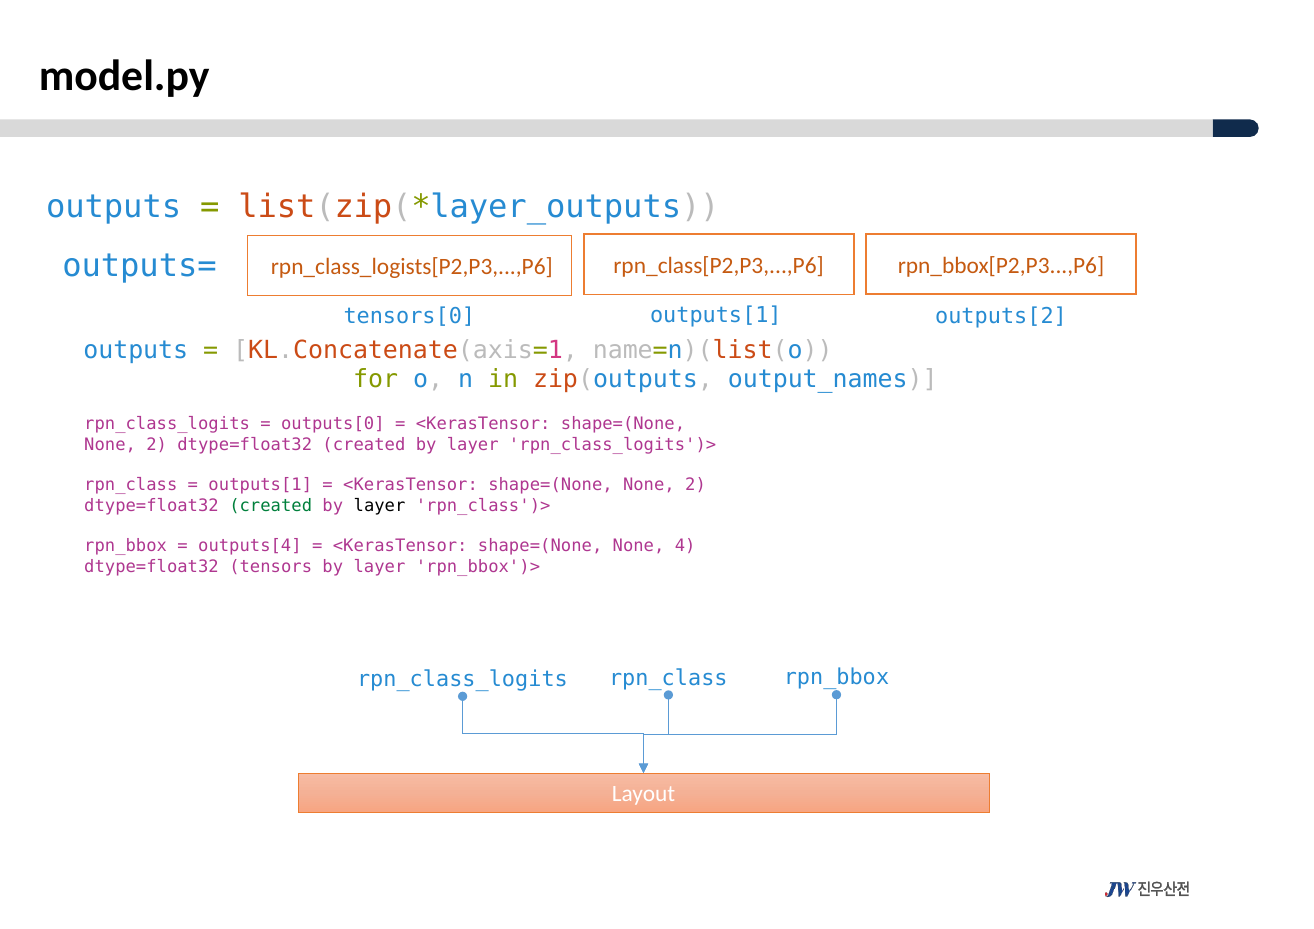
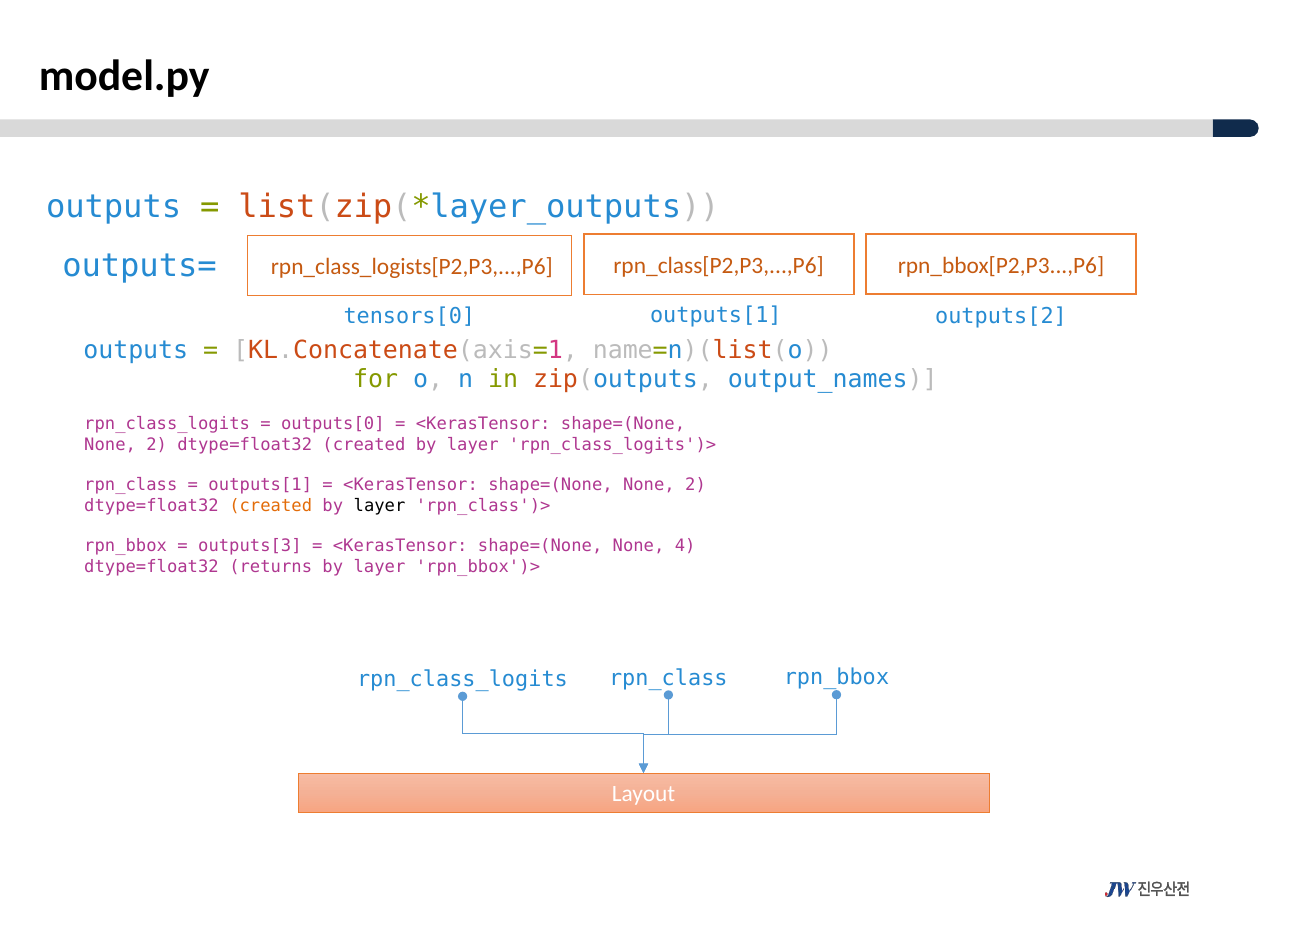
created at (271, 506) colour: green -> orange
outputs[4: outputs[4 -> outputs[3
tensors: tensors -> returns
